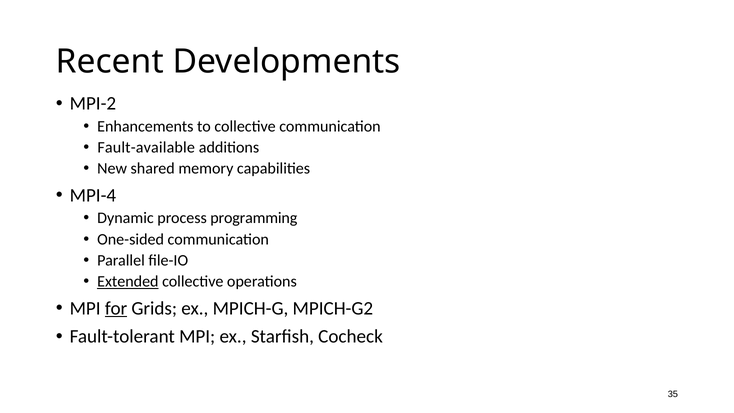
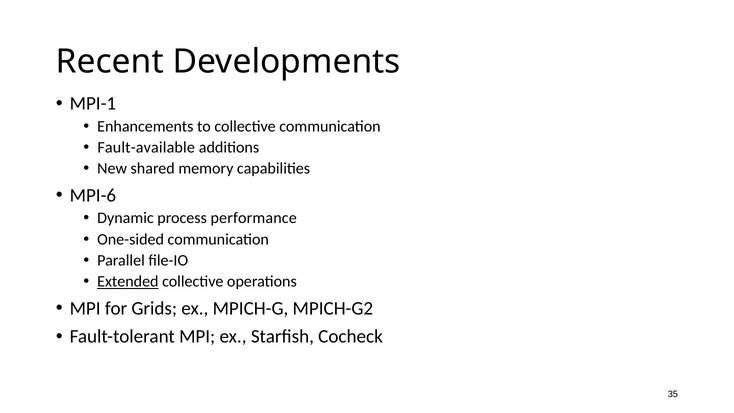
MPI-2: MPI-2 -> MPI-1
MPI-4: MPI-4 -> MPI-6
programming: programming -> performance
for underline: present -> none
